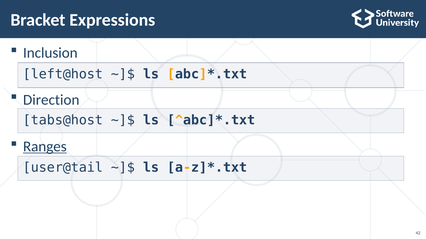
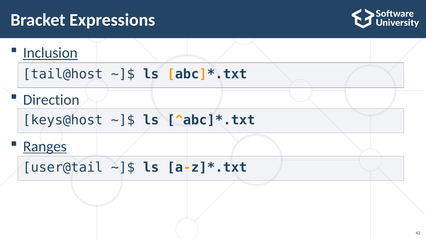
Inclusion underline: none -> present
left@host: left@host -> tail@host
tabs@host: tabs@host -> keys@host
